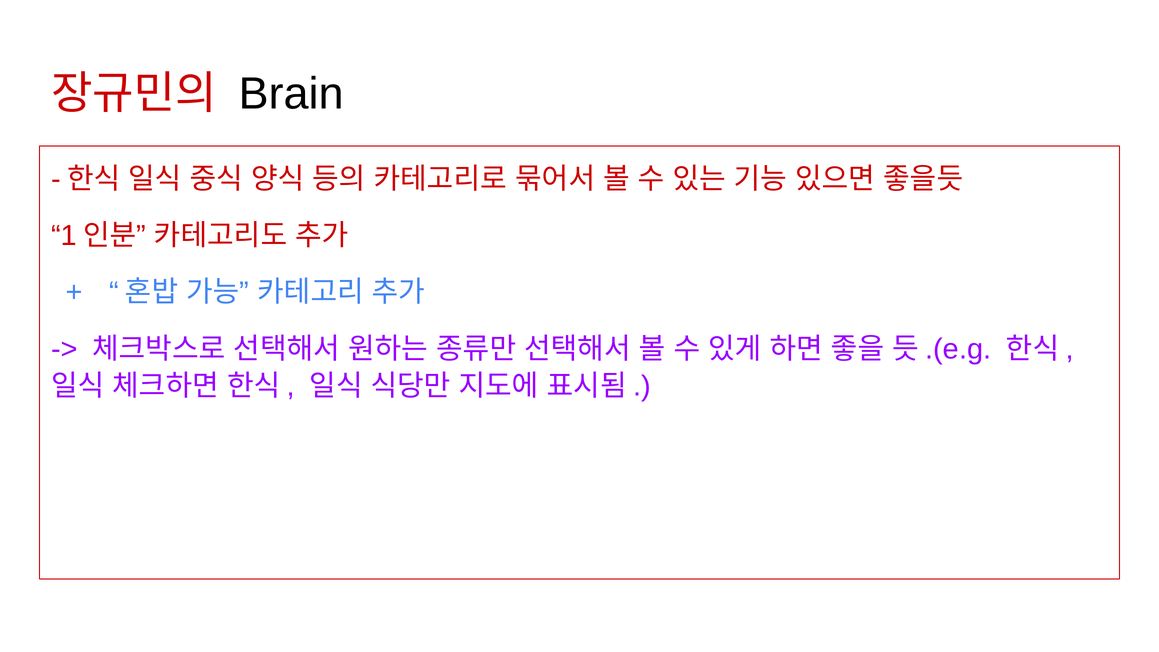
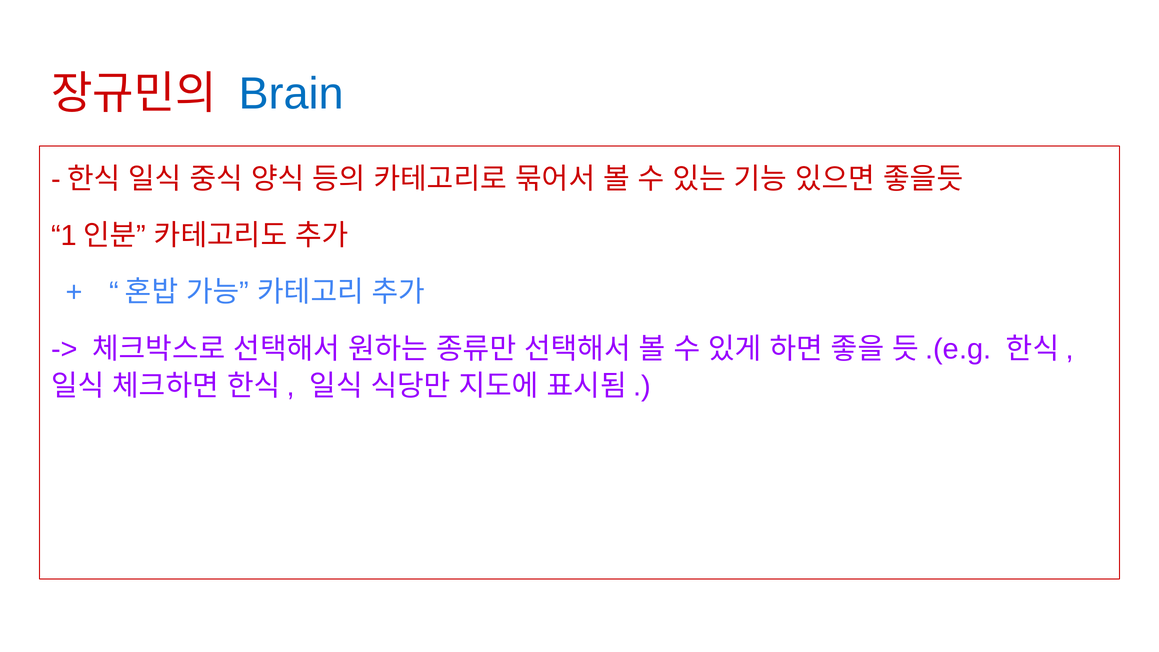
Brain colour: black -> blue
